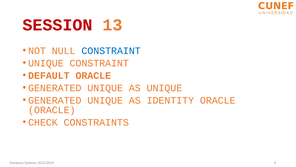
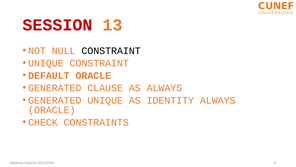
CONSTRAINT at (111, 51) colour: blue -> black
UNIQUE at (105, 88): UNIQUE -> CLAUSE
AS UNIQUE: UNIQUE -> ALWAYS
IDENTITY ORACLE: ORACLE -> ALWAYS
